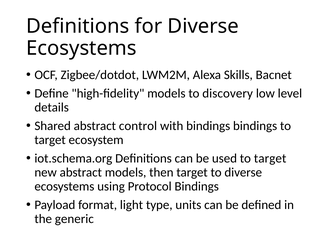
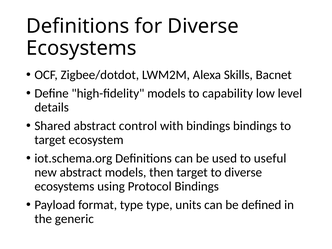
discovery: discovery -> capability
used to target: target -> useful
format light: light -> type
